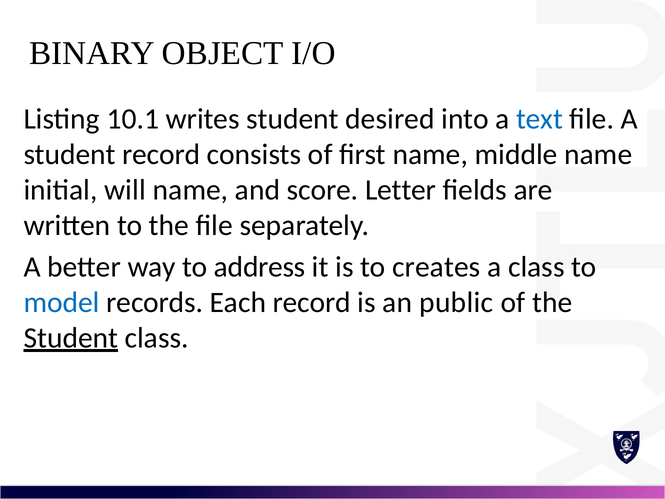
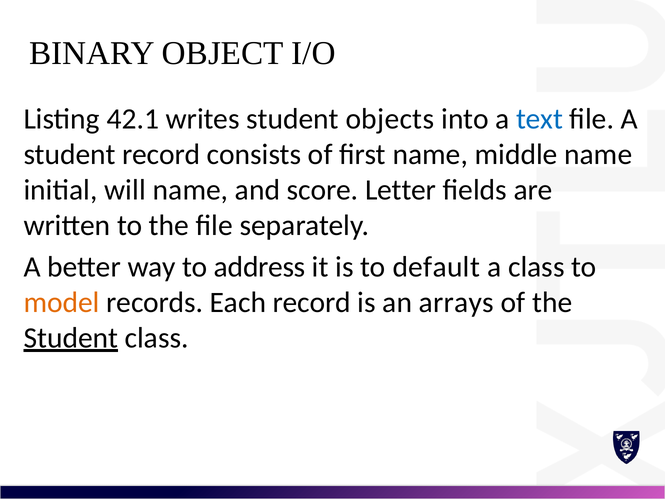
10.1: 10.1 -> 42.1
desired: desired -> objects
creates: creates -> default
model colour: blue -> orange
public: public -> arrays
